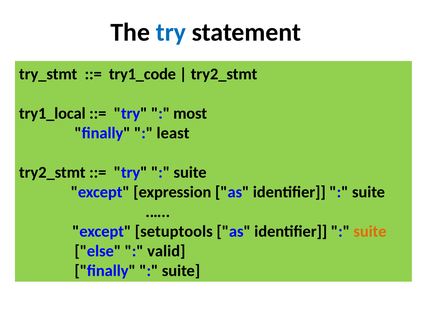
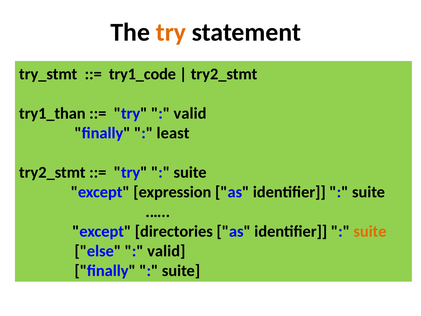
try at (171, 32) colour: blue -> orange
try1_local: try1_local -> try1_than
most at (190, 113): most -> valid
setuptools: setuptools -> directories
